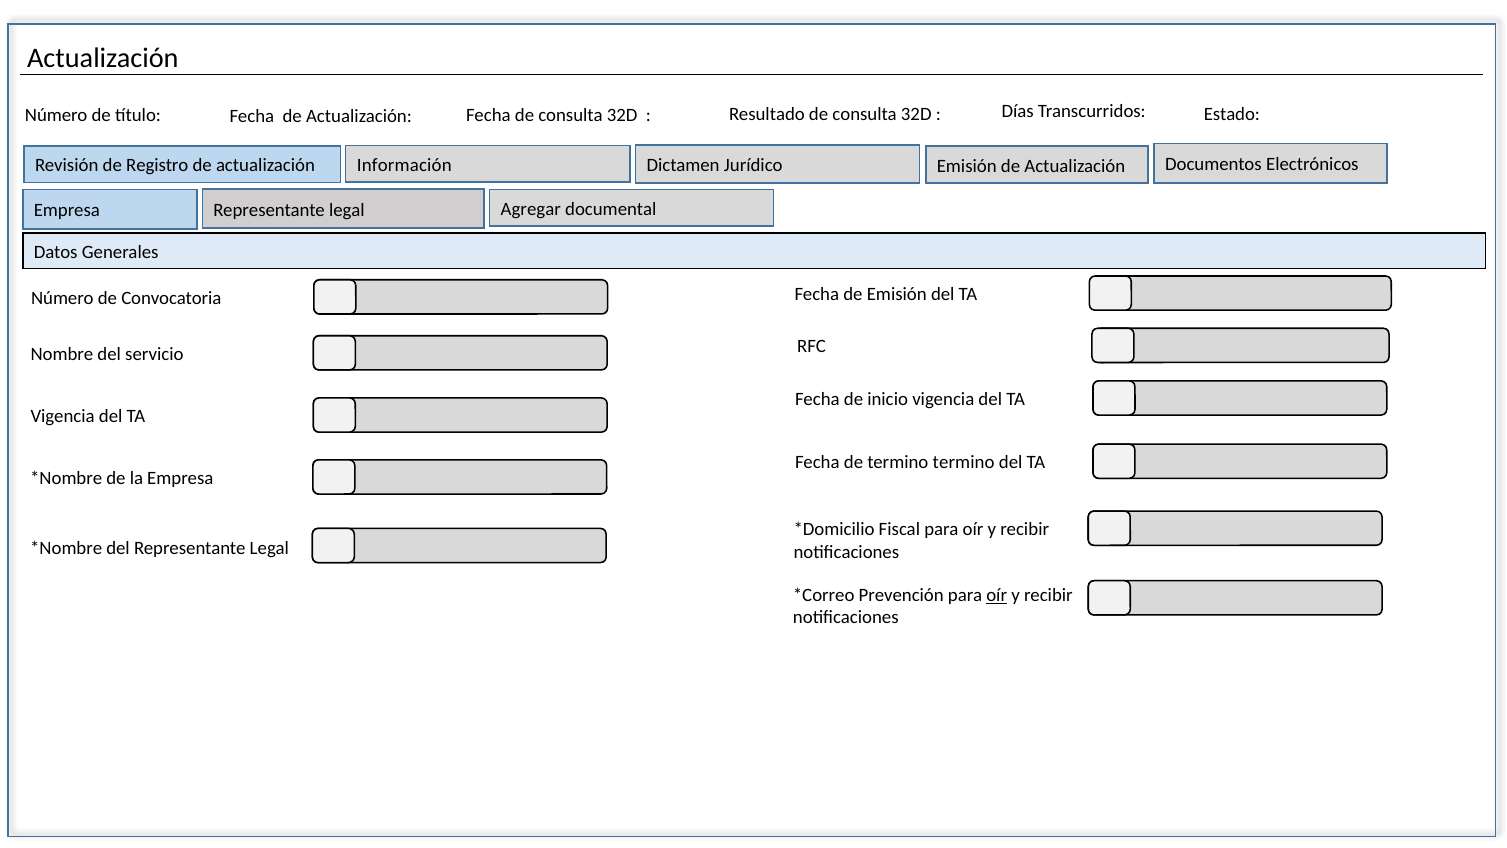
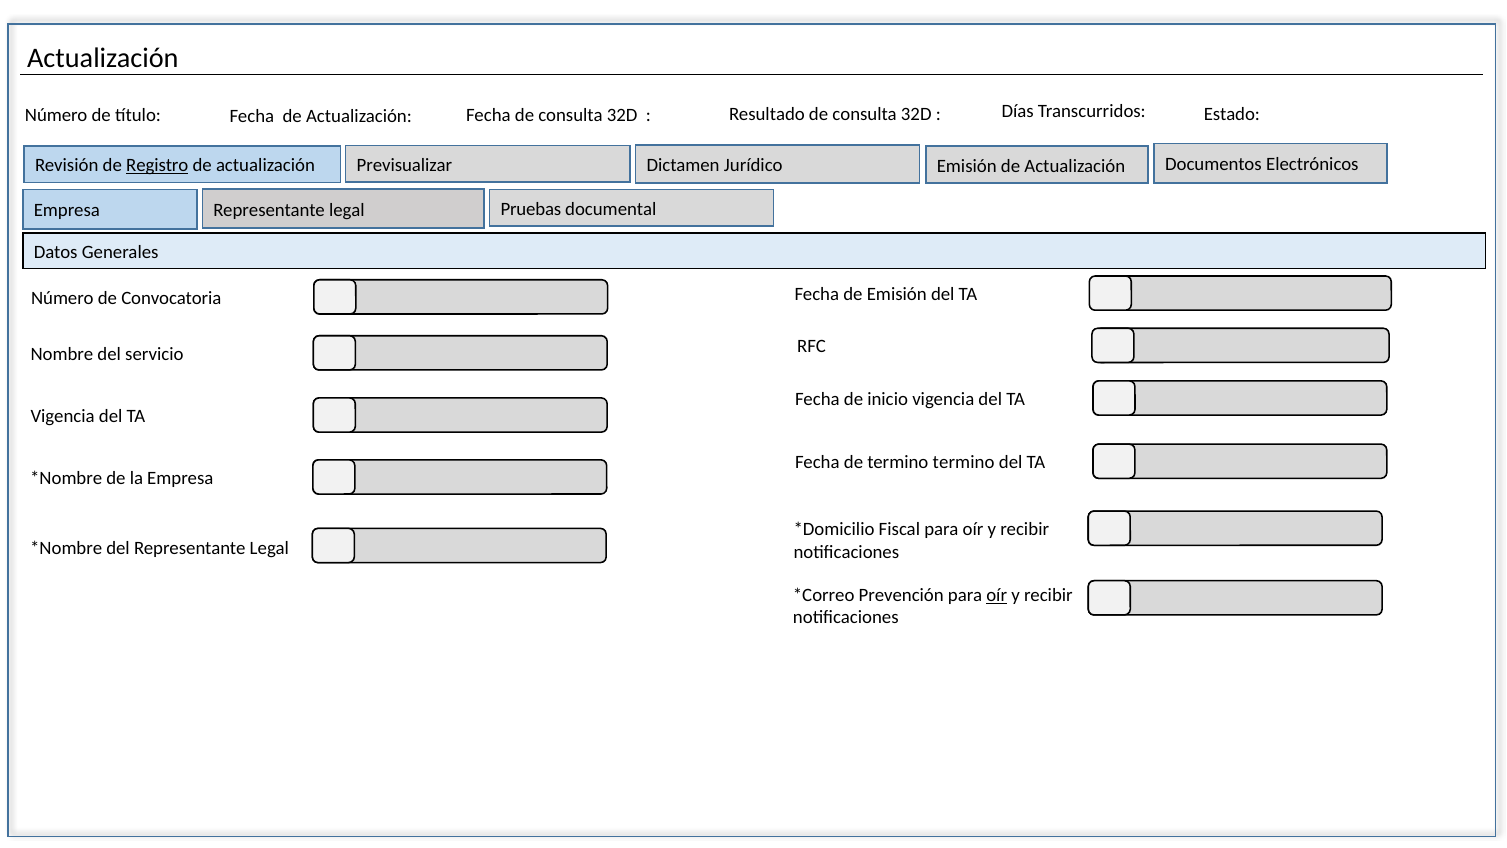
Información: Información -> Previsualizar
Registro underline: none -> present
Agregar: Agregar -> Pruebas
